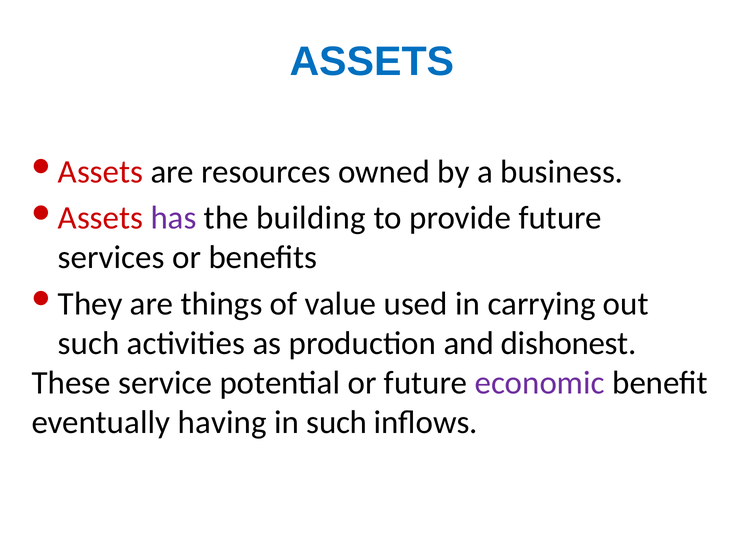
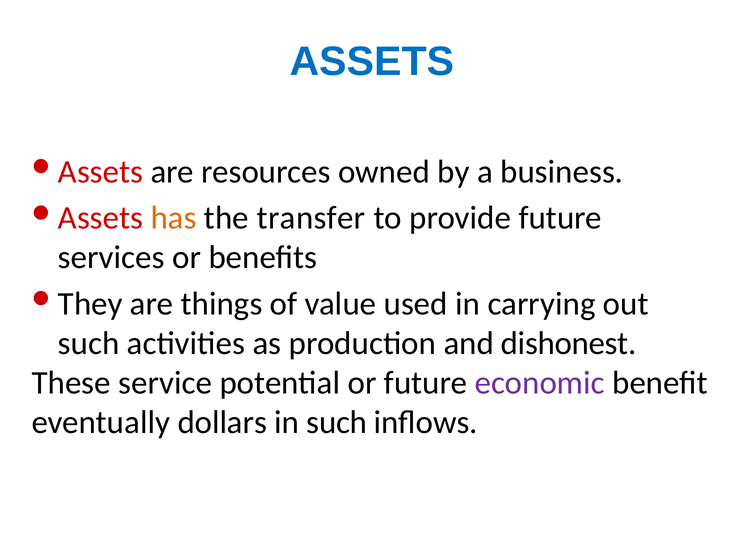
has colour: purple -> orange
building: building -> transfer
having: having -> dollars
